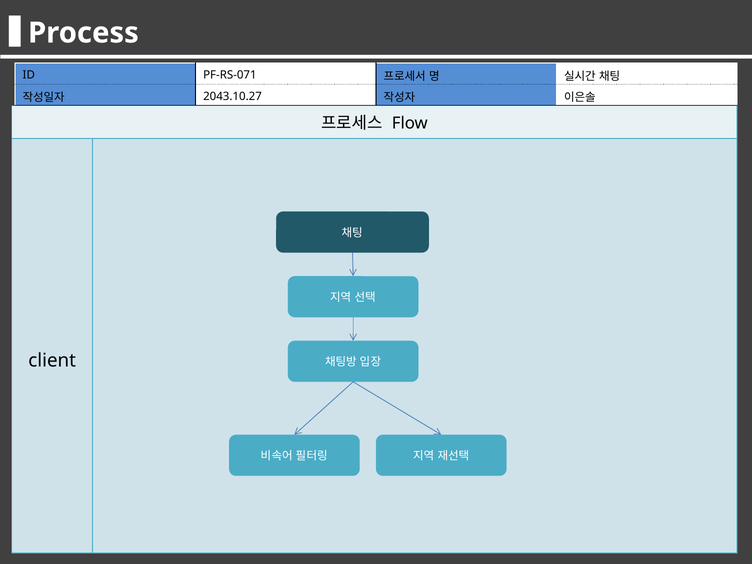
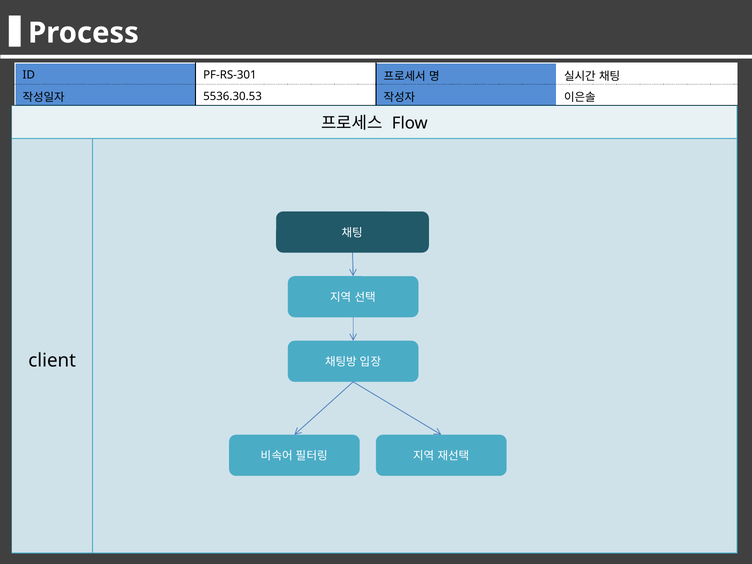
PF-RS-071: PF-RS-071 -> PF-RS-301
2043.10.27: 2043.10.27 -> 5536.30.53
